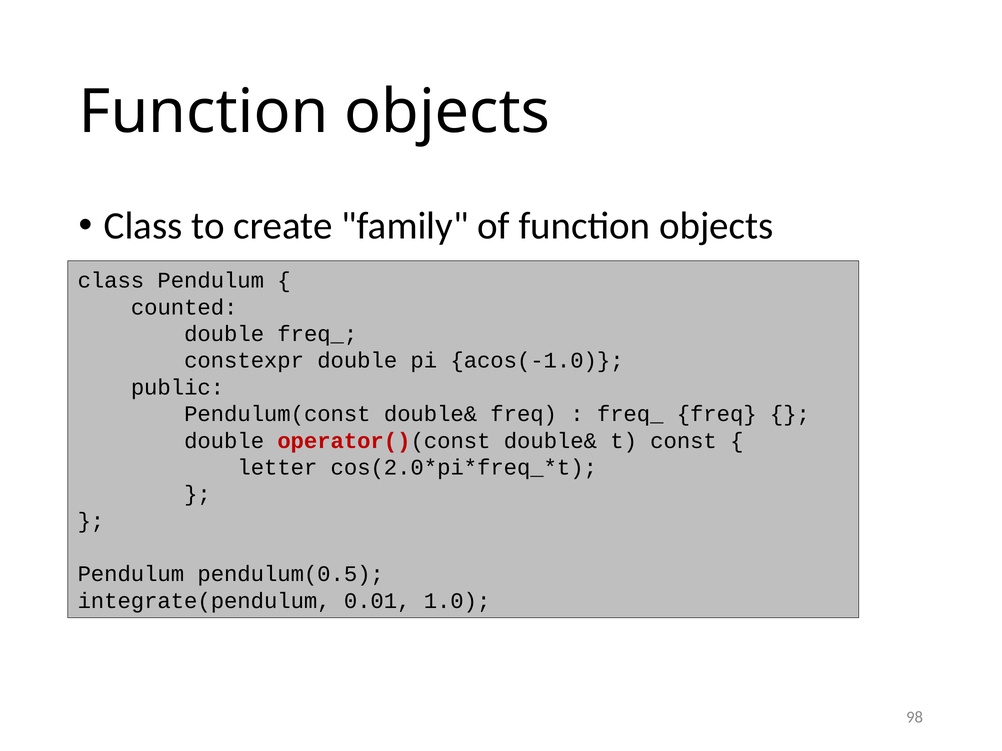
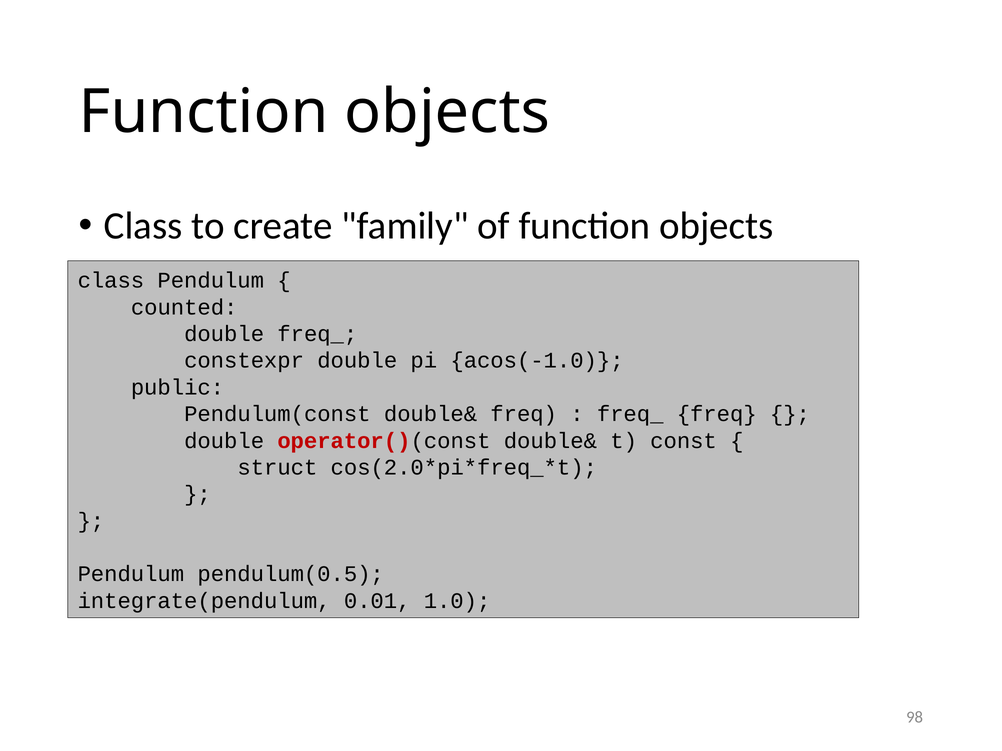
letter: letter -> struct
